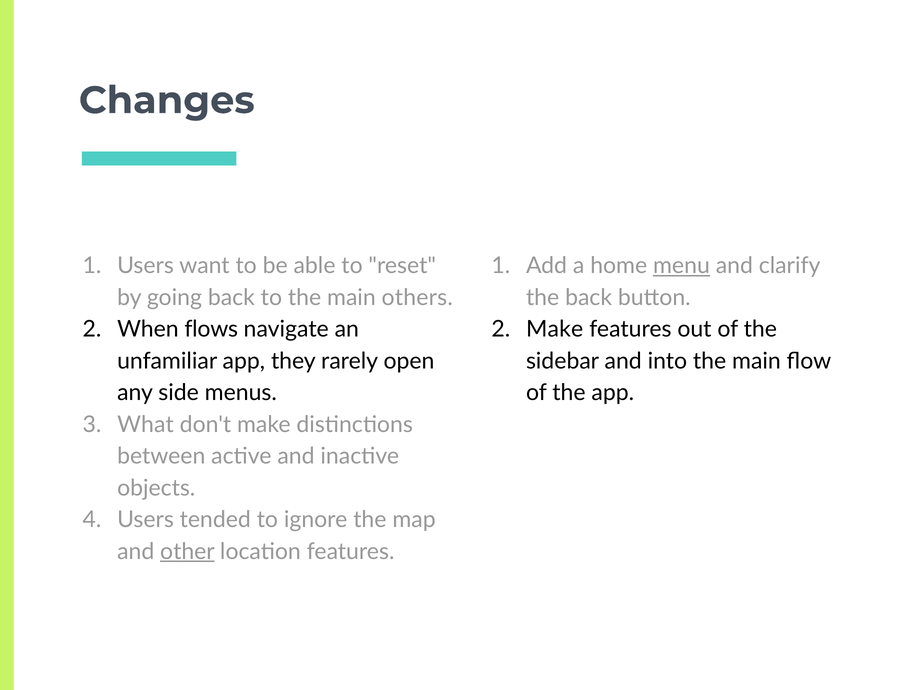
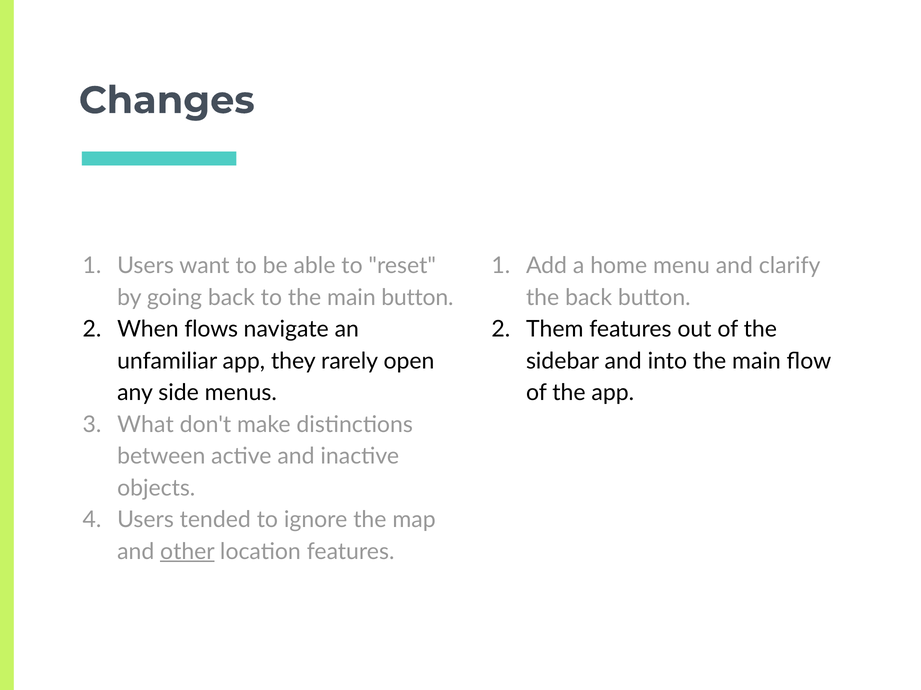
menu underline: present -> none
main others: others -> button
Make at (555, 330): Make -> Them
